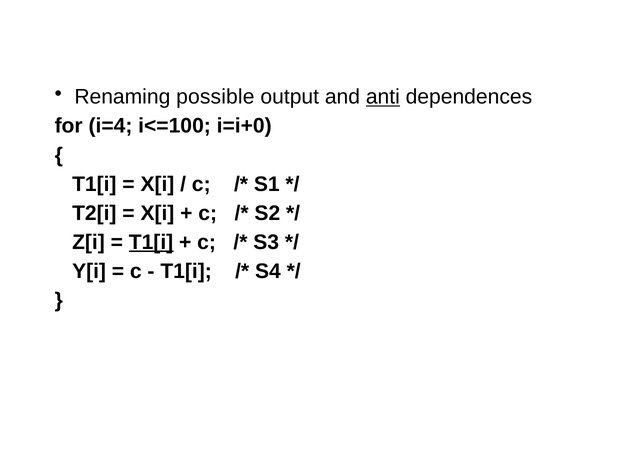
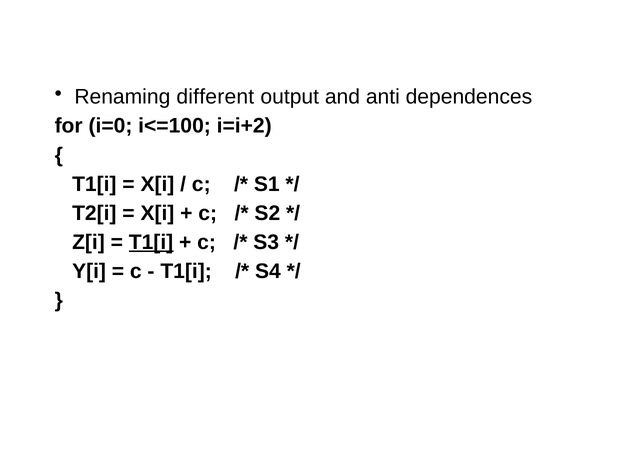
possible: possible -> different
anti underline: present -> none
i=4: i=4 -> i=0
i=i+0: i=i+0 -> i=i+2
